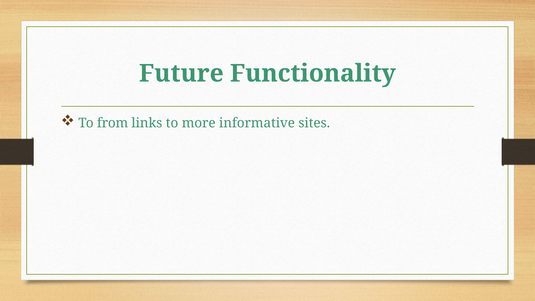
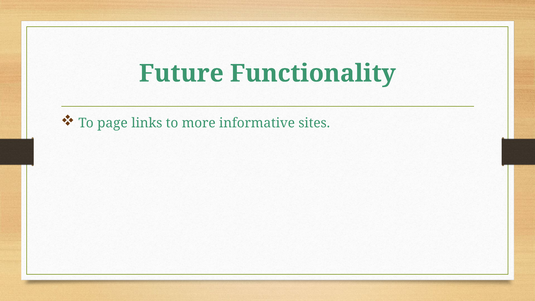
from: from -> page
